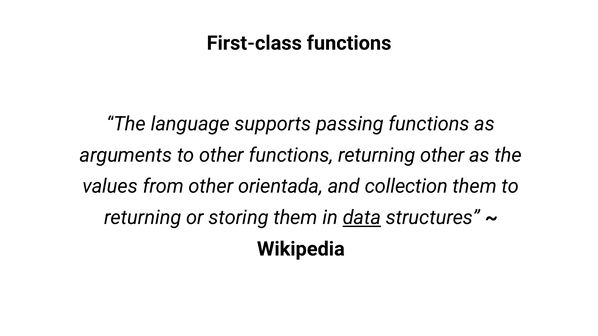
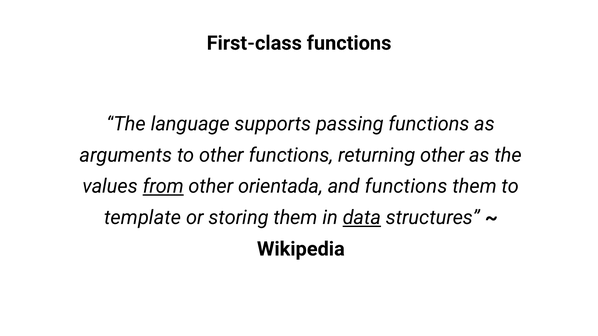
from underline: none -> present
and collection: collection -> functions
returning at (143, 218): returning -> template
